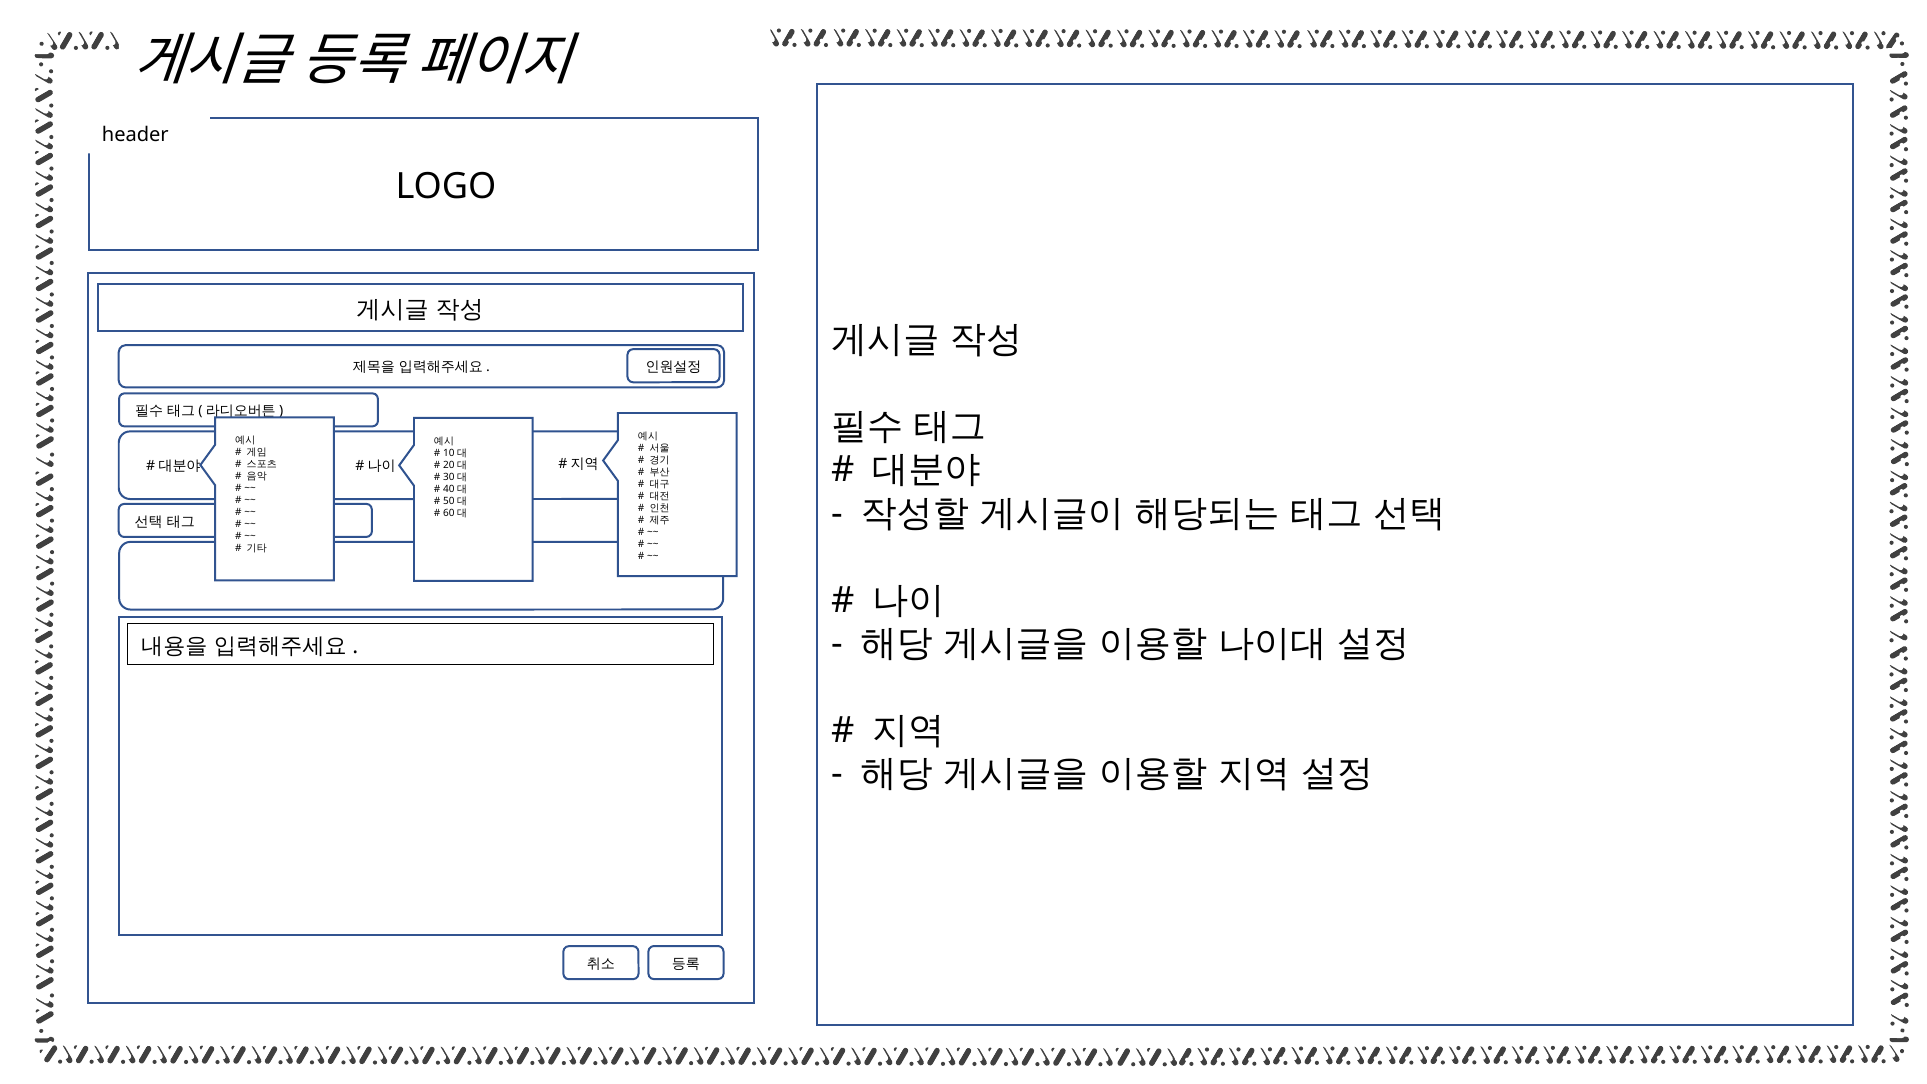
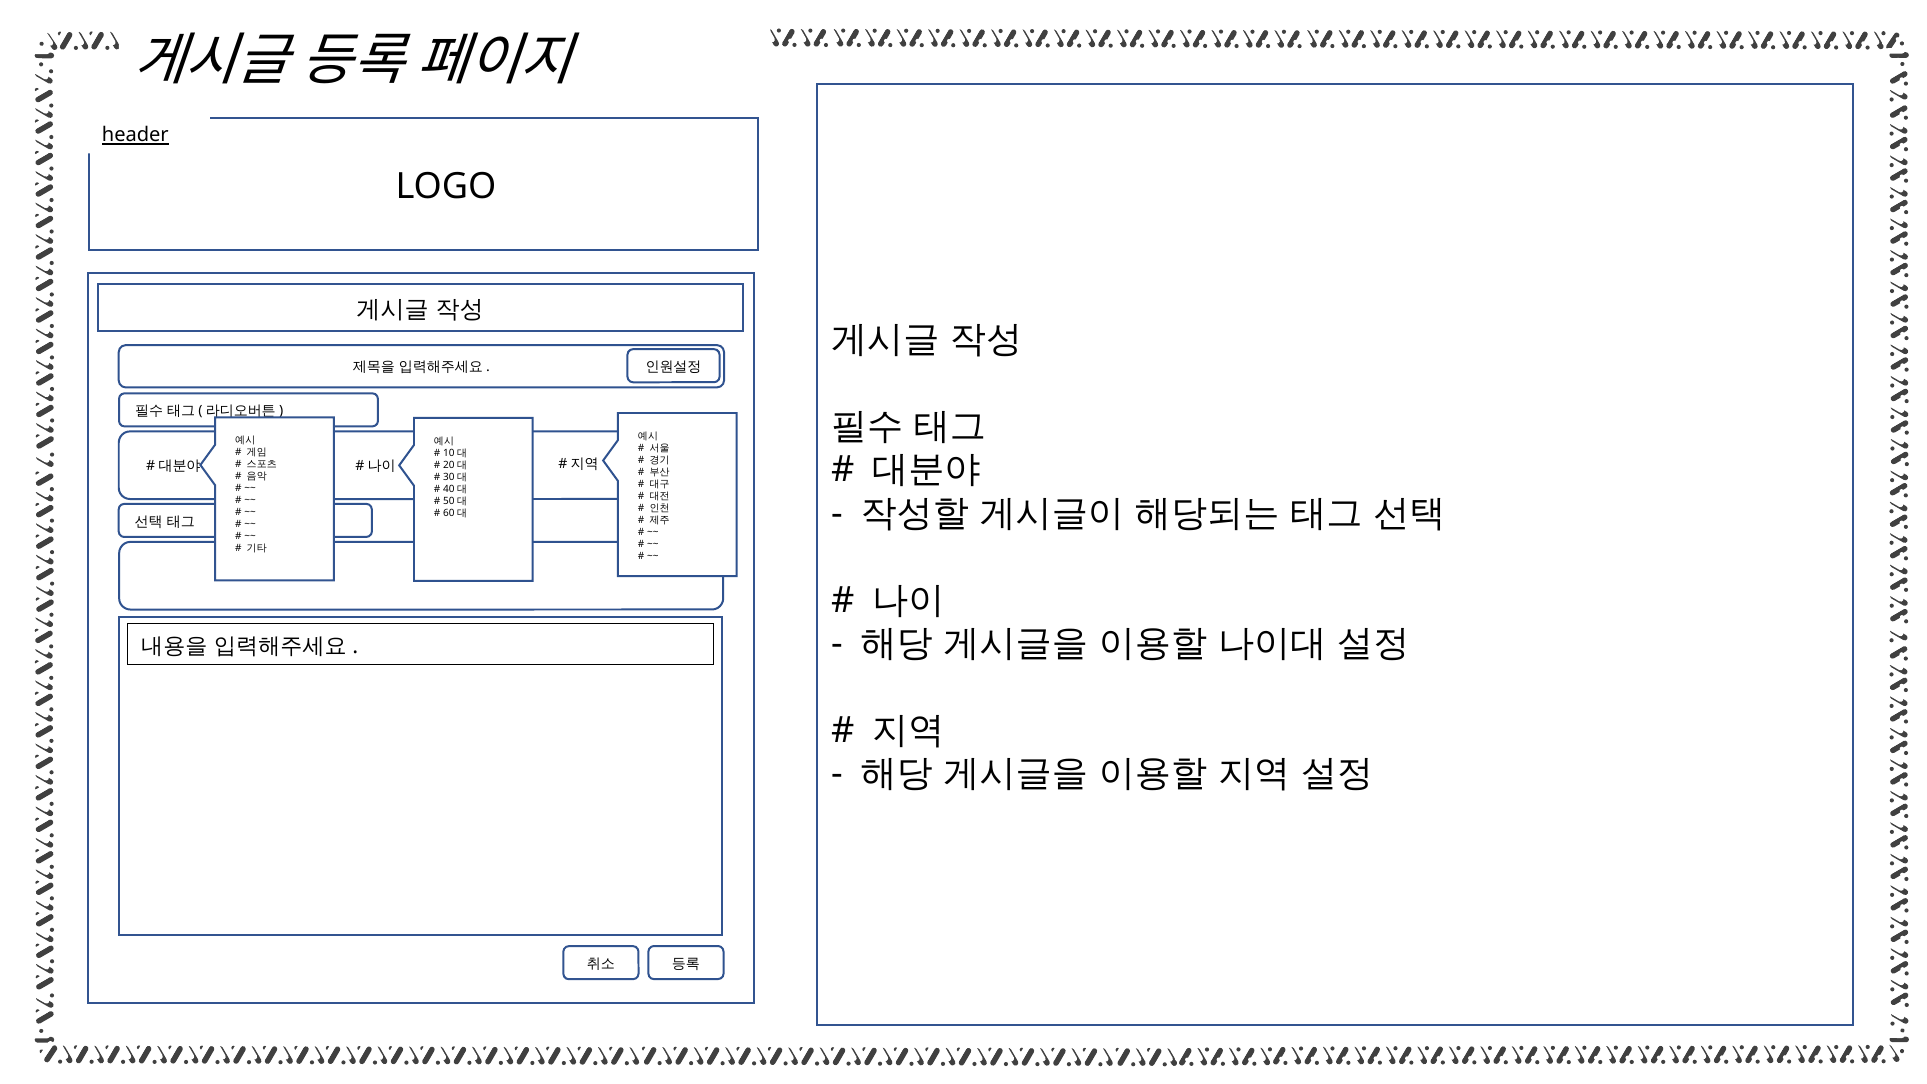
header underline: none -> present
